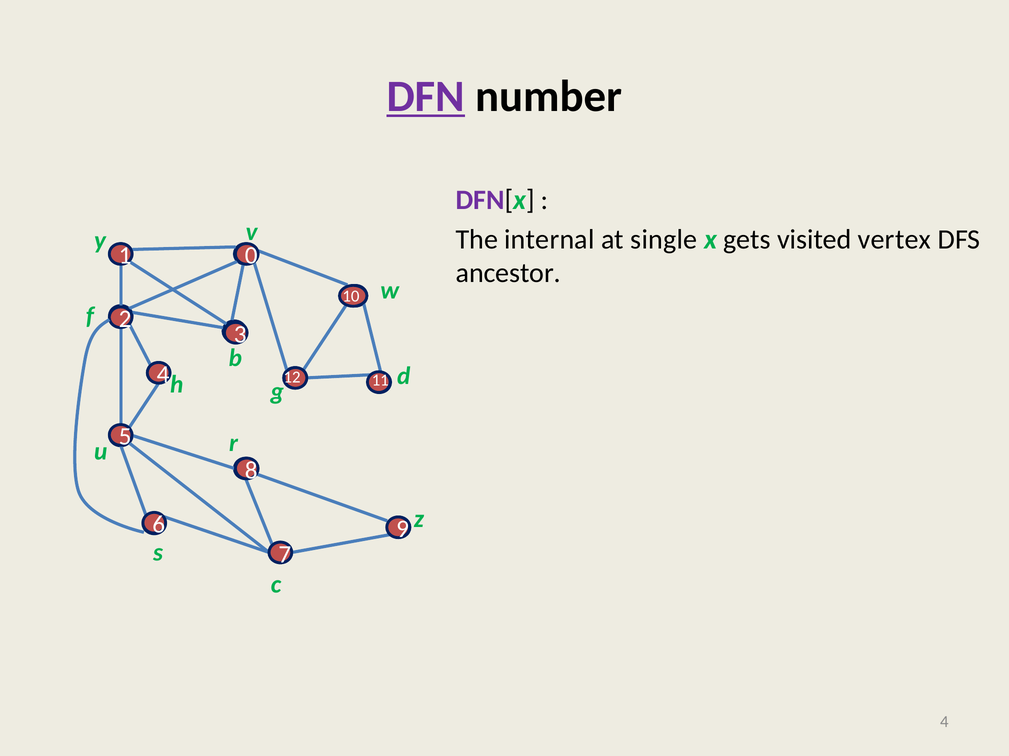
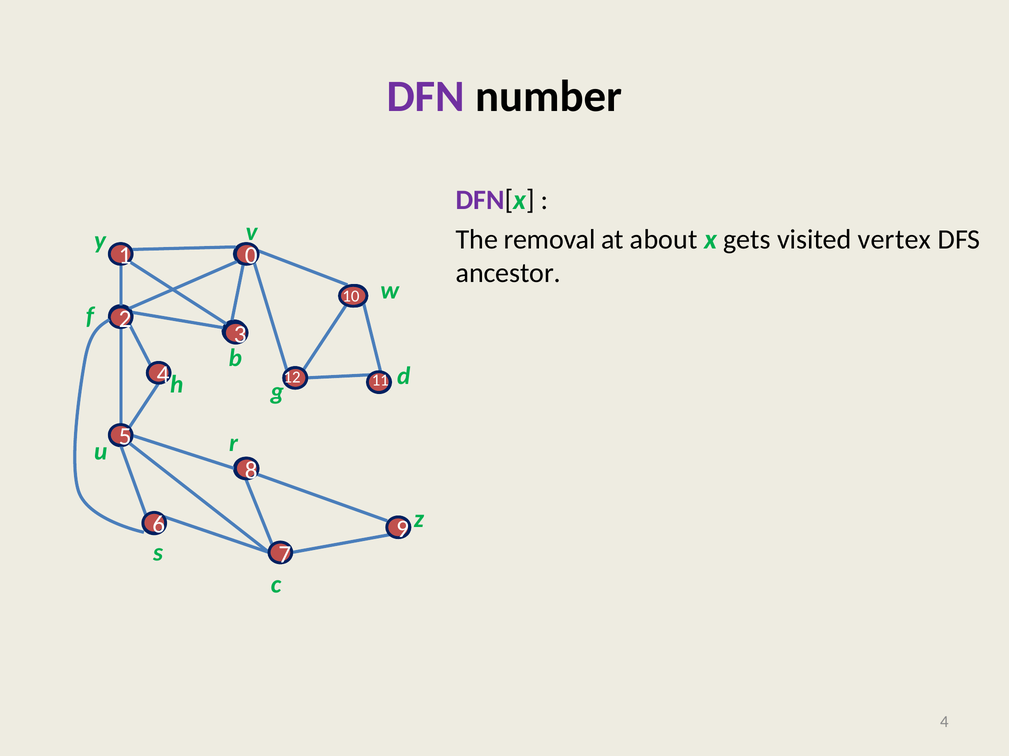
DFN underline: present -> none
internal: internal -> removal
single: single -> about
